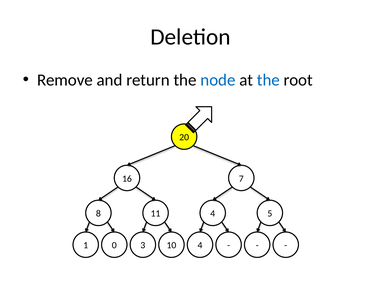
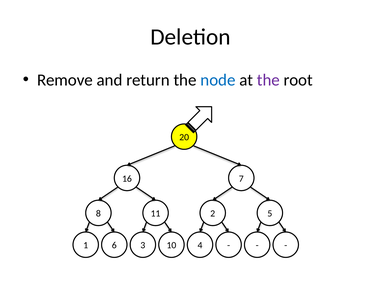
the at (268, 80) colour: blue -> purple
11 4: 4 -> 2
0: 0 -> 6
